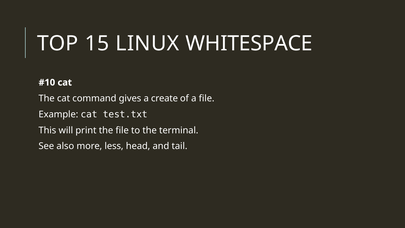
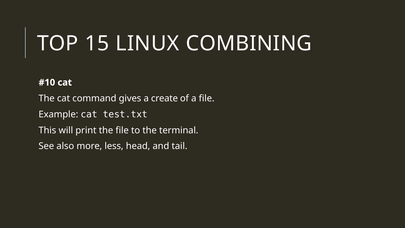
WHITESPACE: WHITESPACE -> COMBINING
